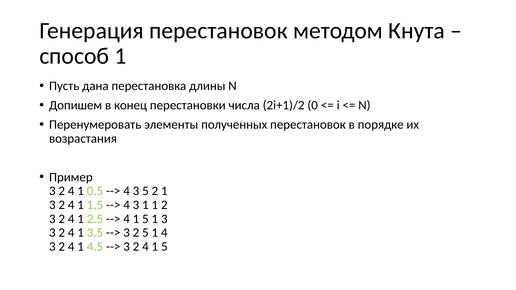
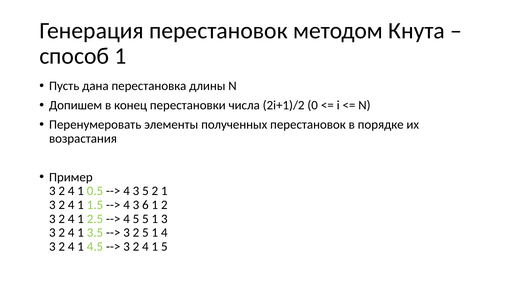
3 1: 1 -> 6
1 at (136, 219): 1 -> 5
